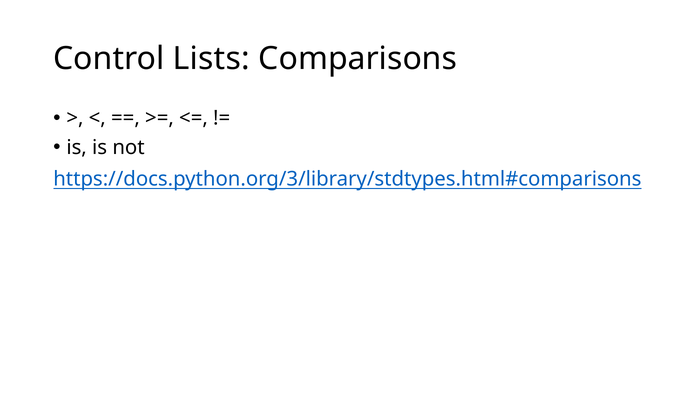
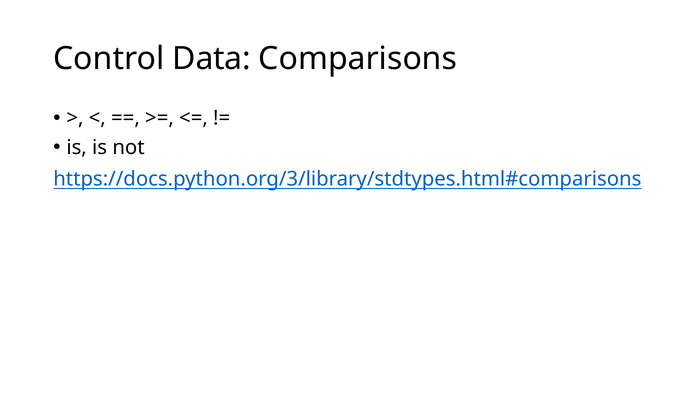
Lists: Lists -> Data
